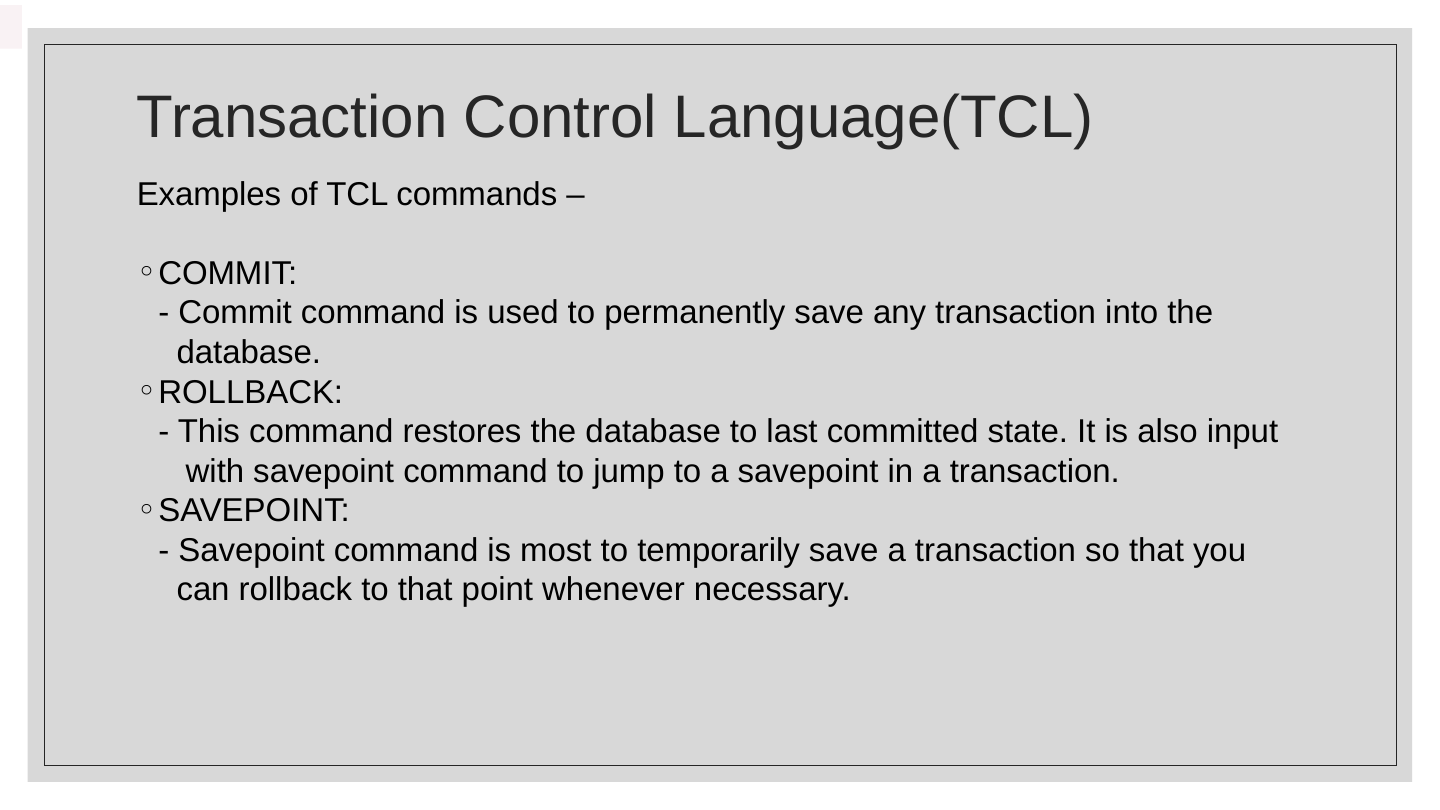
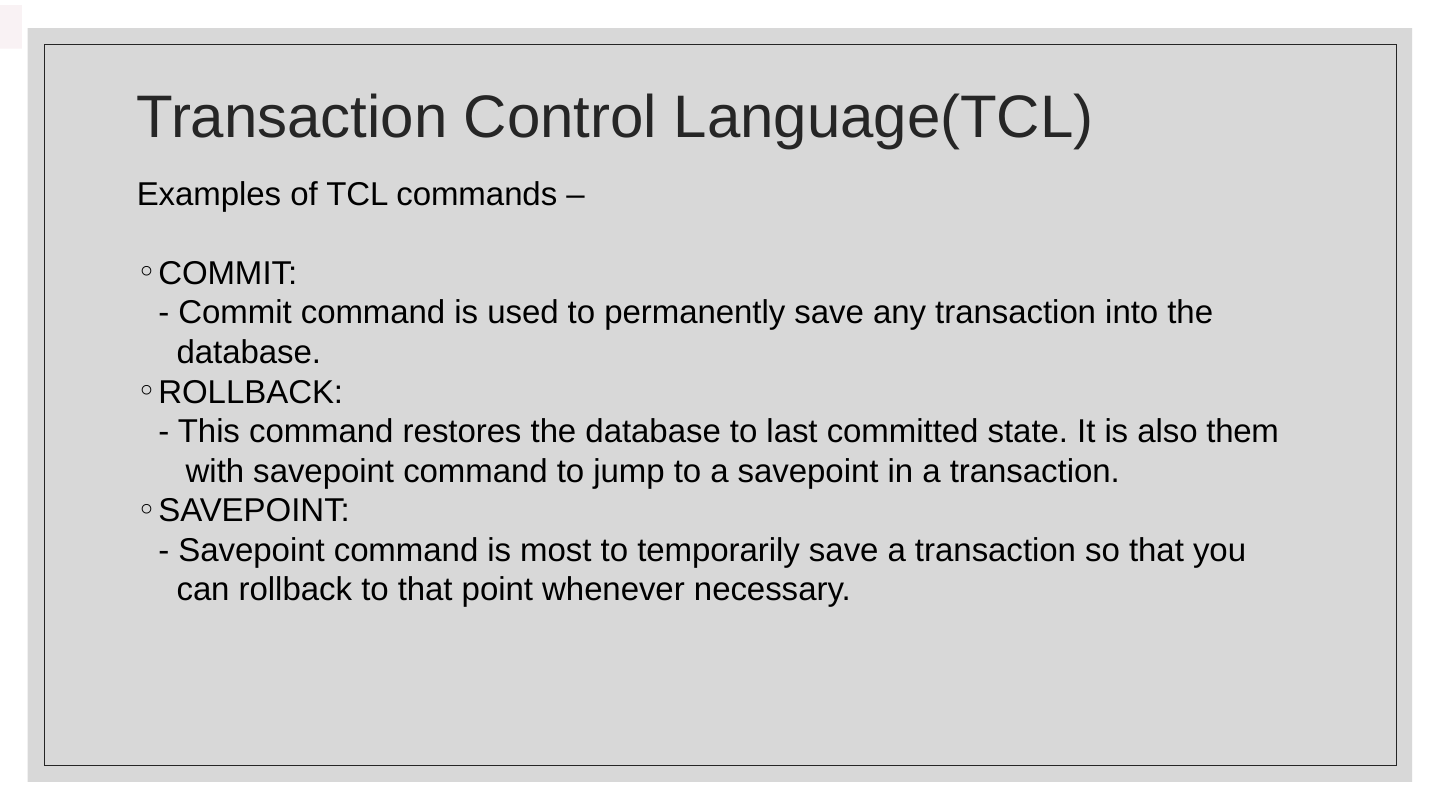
input: input -> them
